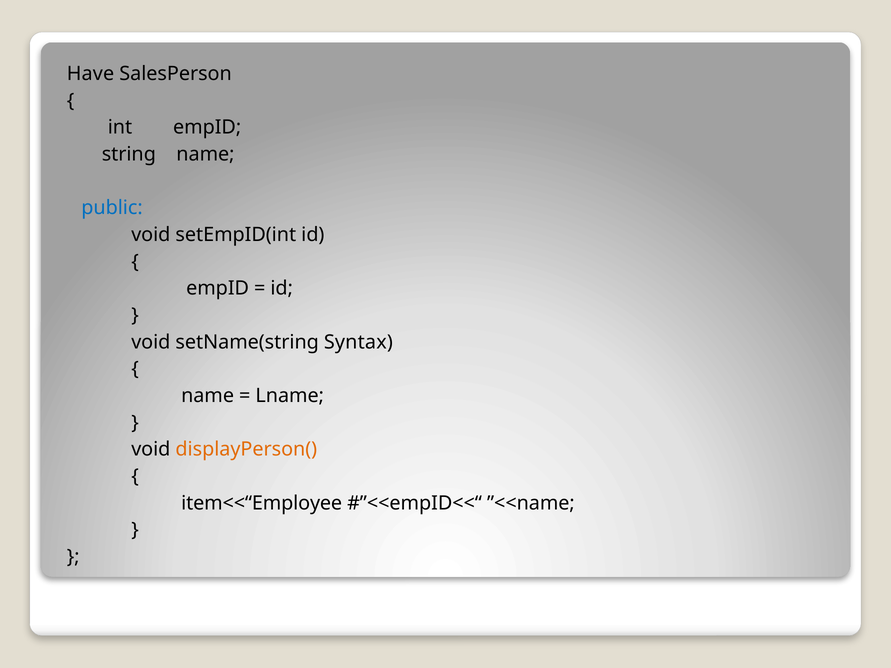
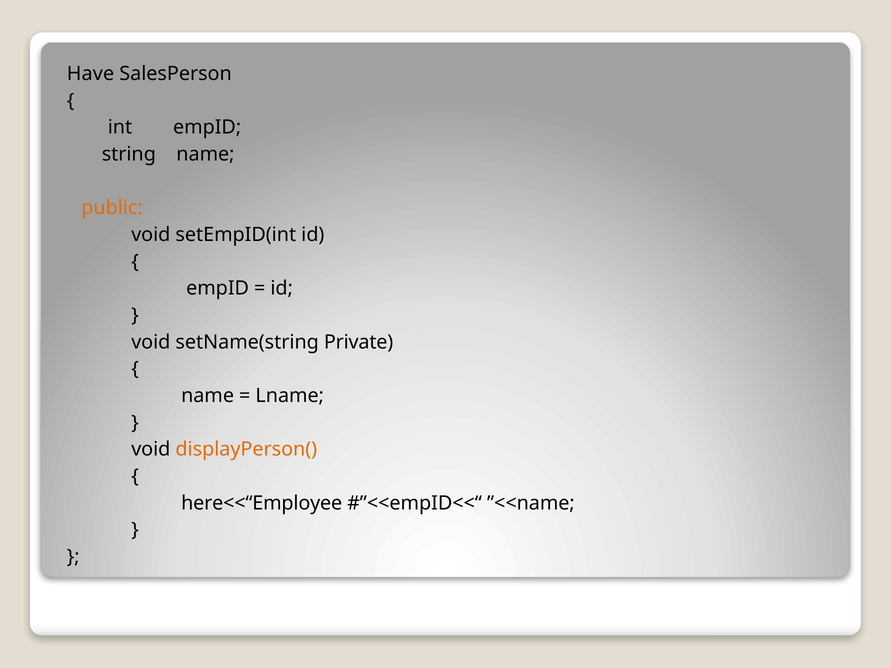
public colour: blue -> orange
Syntax: Syntax -> Private
item<<“Employee: item<<“Employee -> here<<“Employee
